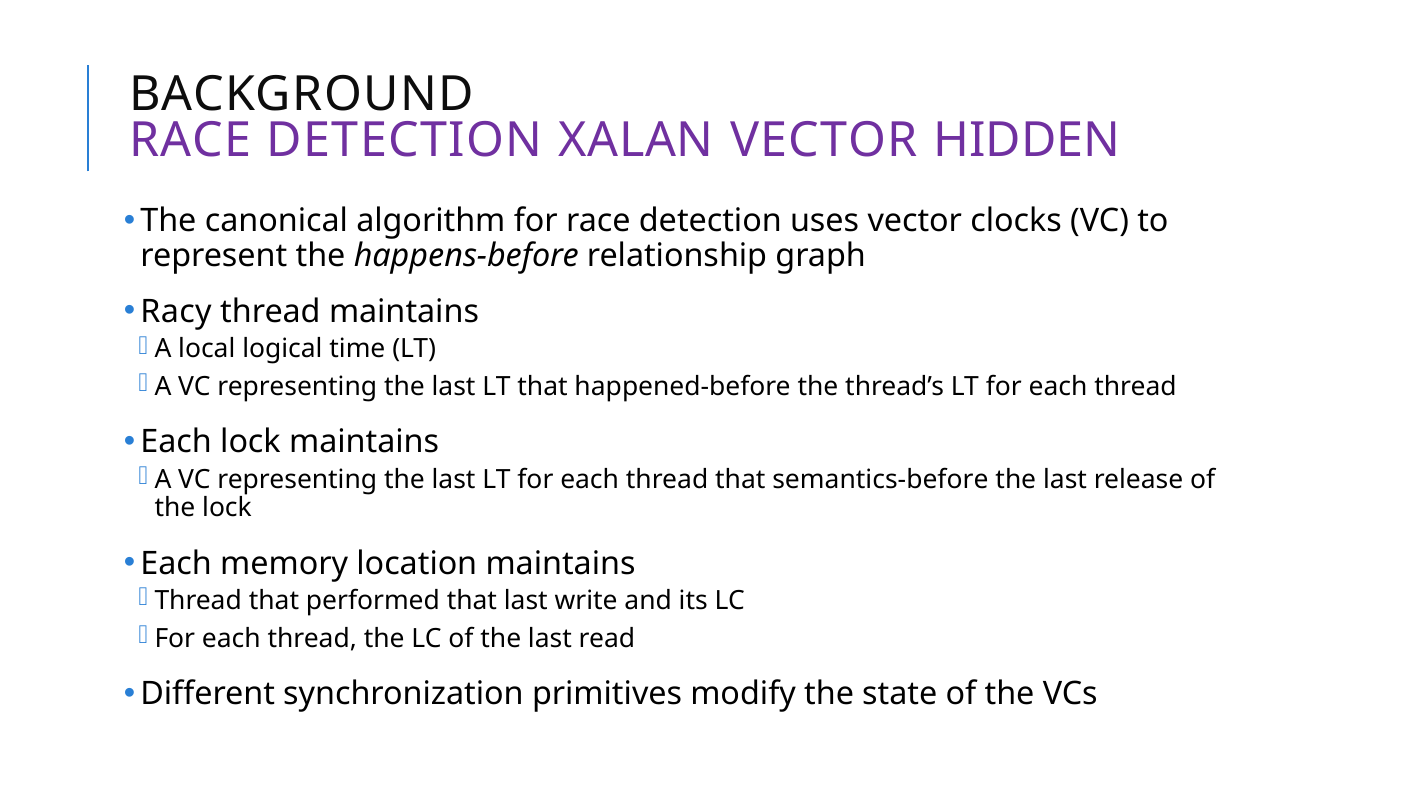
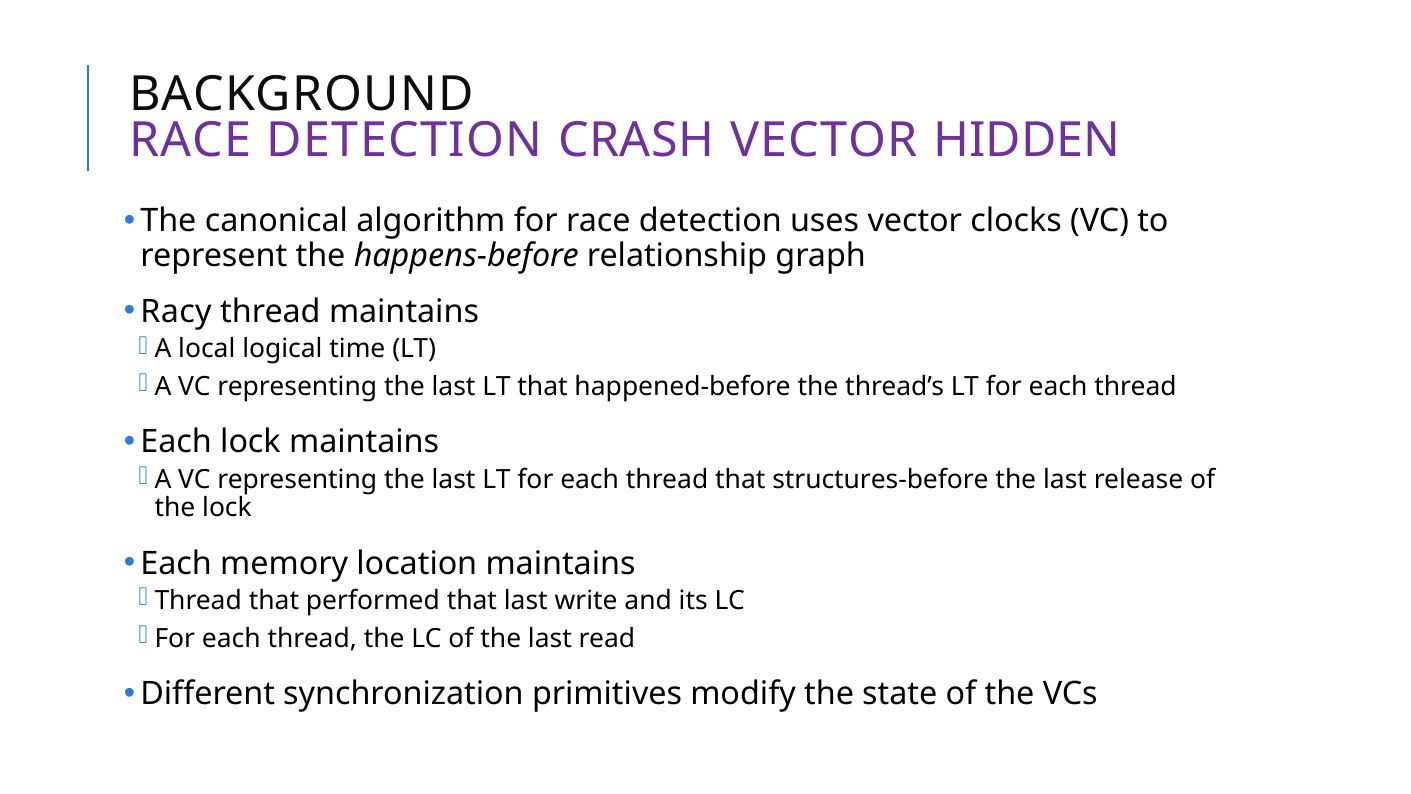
XALAN: XALAN -> CRASH
semantics-before: semantics-before -> structures-before
